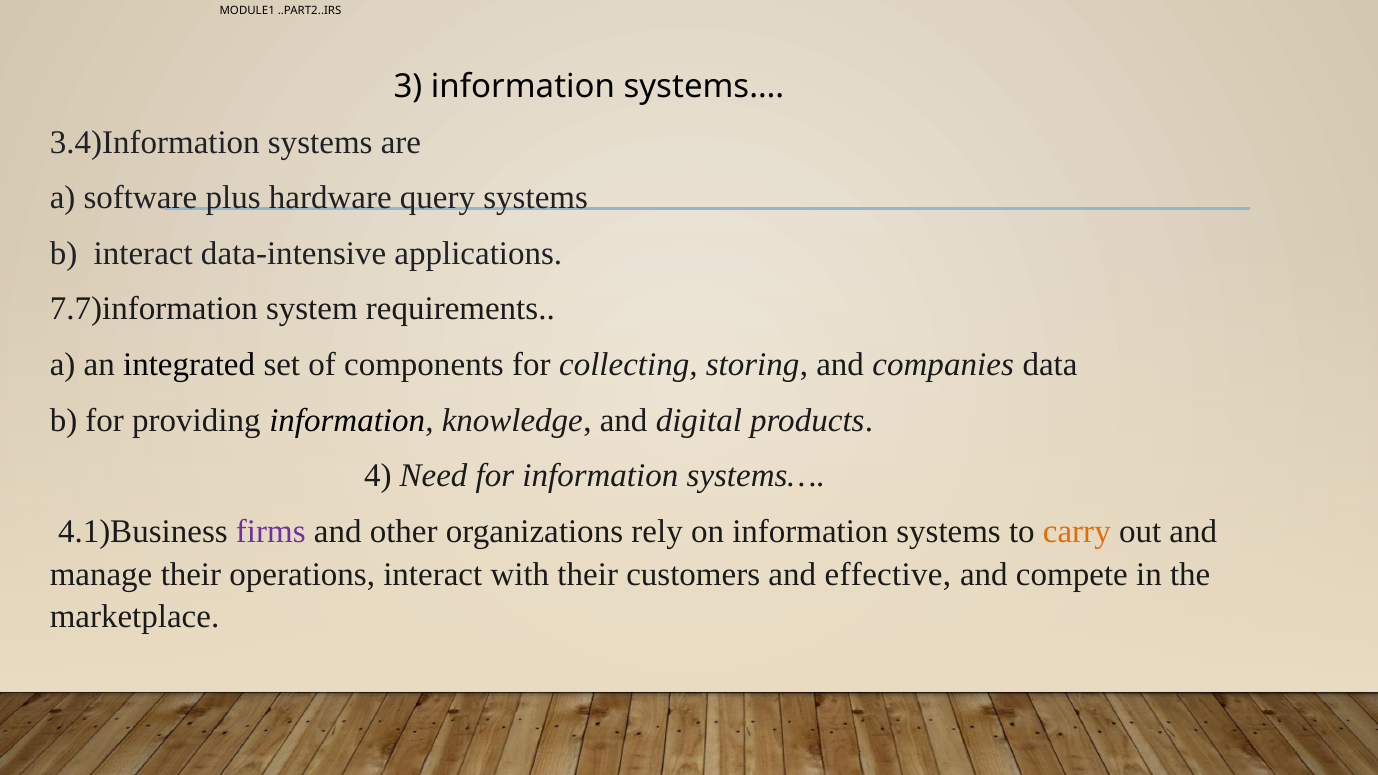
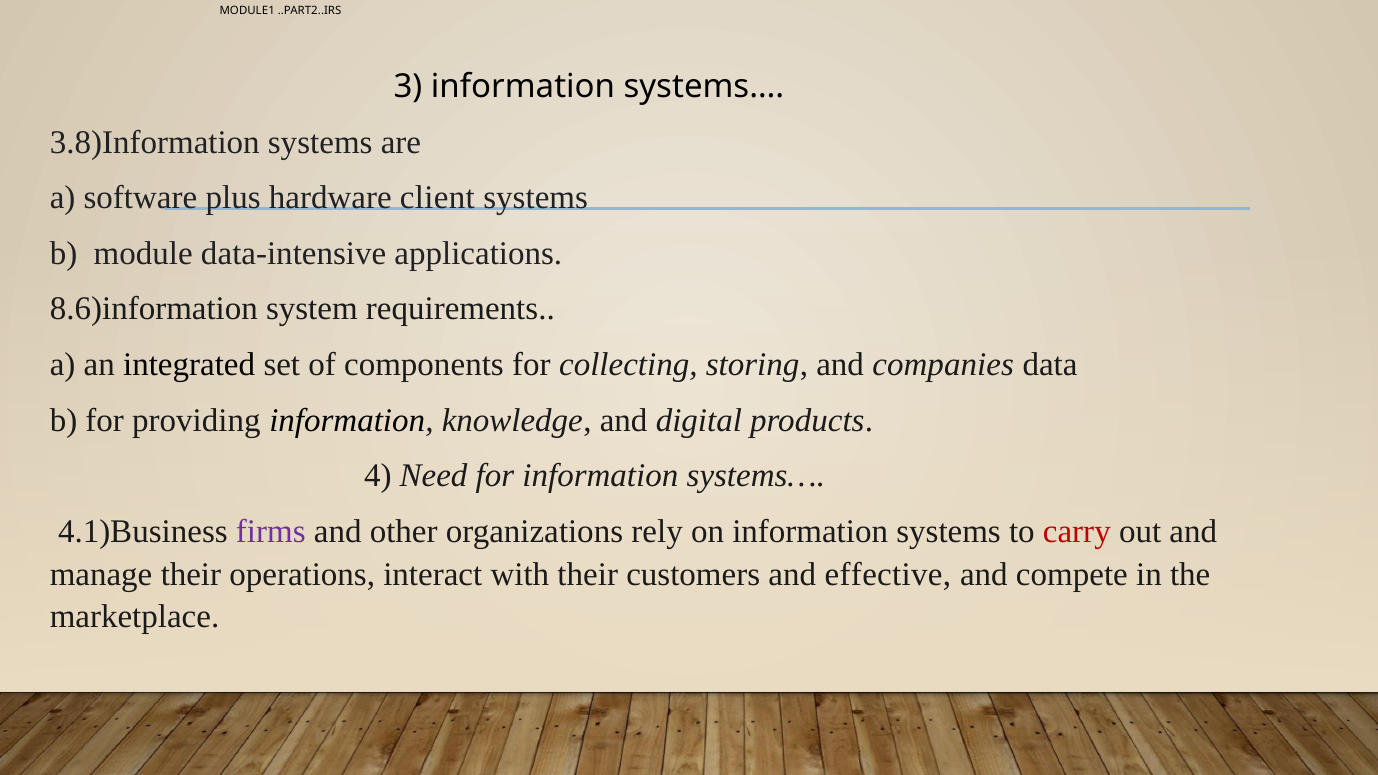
3.4)Information: 3.4)Information -> 3.8)Information
query: query -> client
b interact: interact -> module
7.7)information: 7.7)information -> 8.6)information
carry colour: orange -> red
